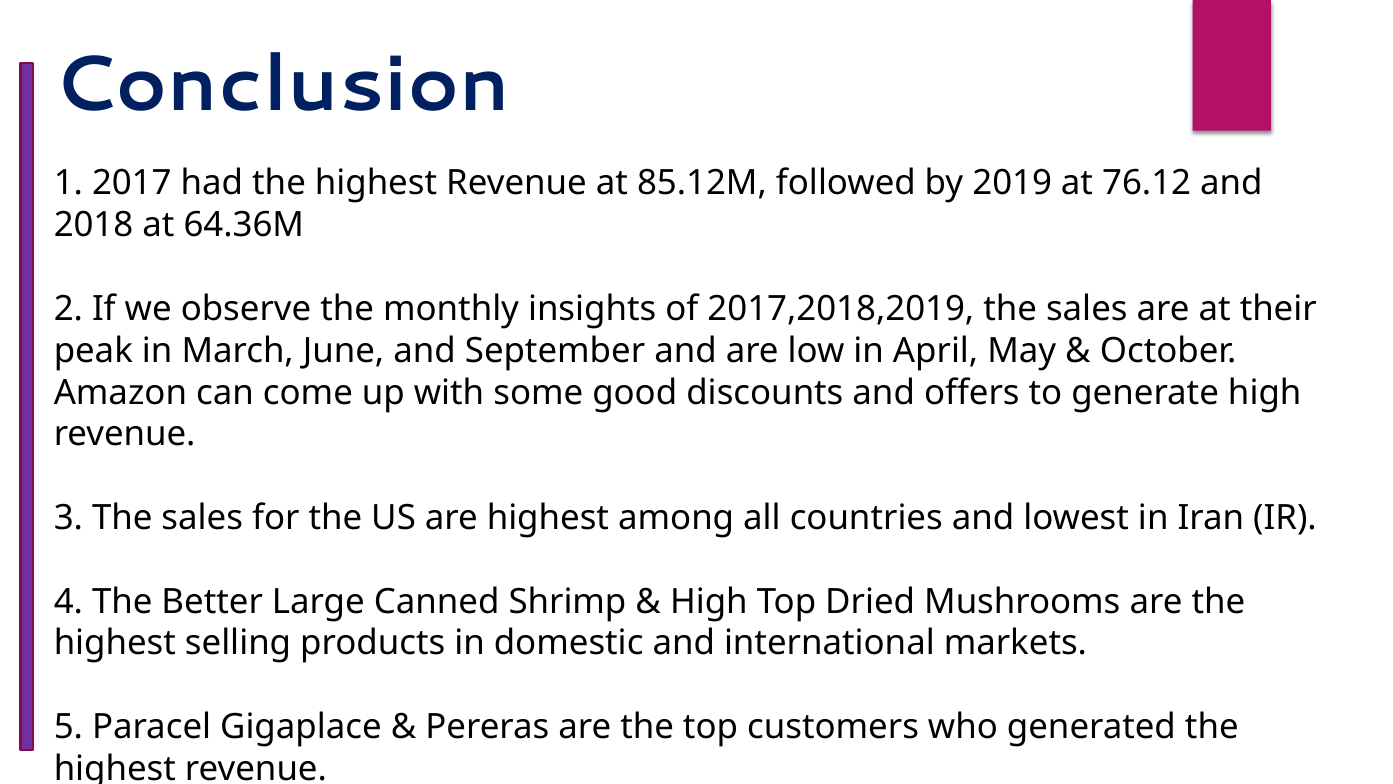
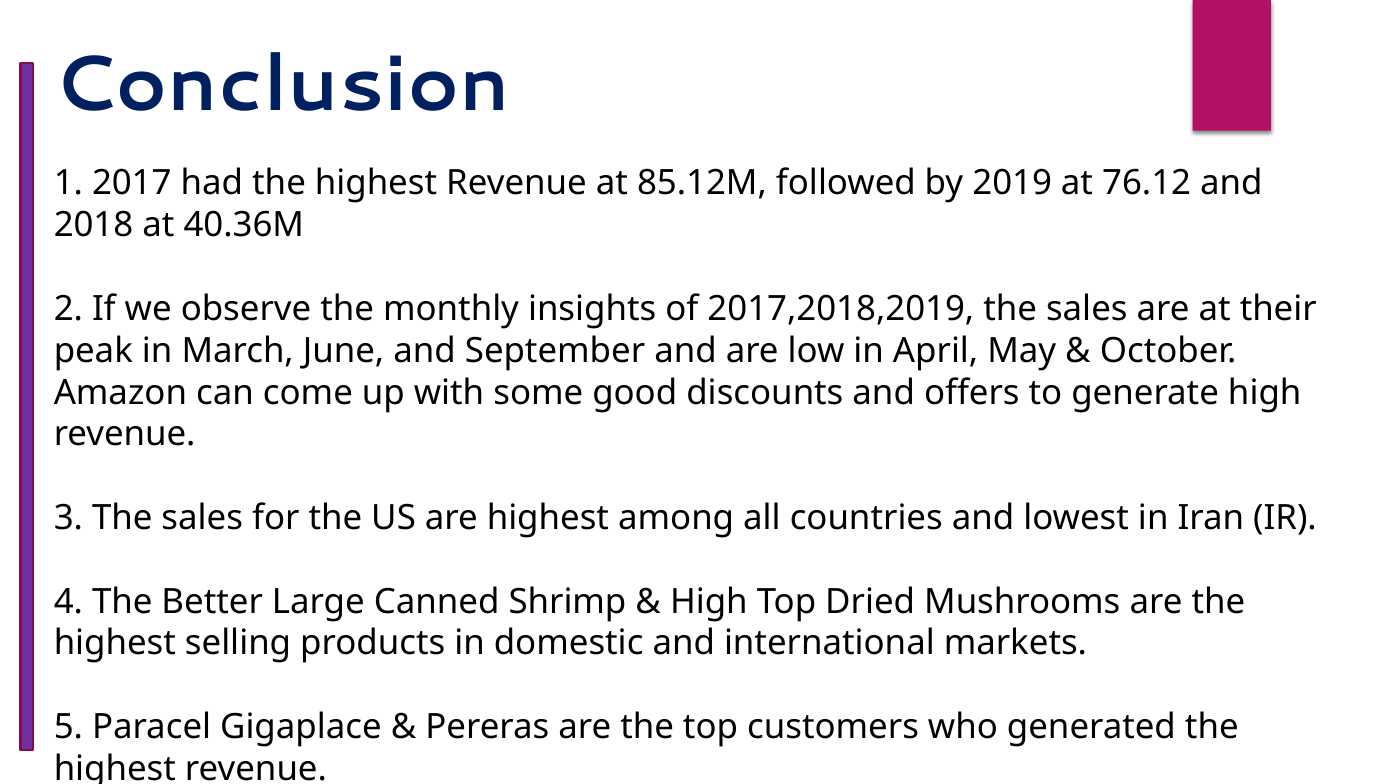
64.36M: 64.36M -> 40.36M
